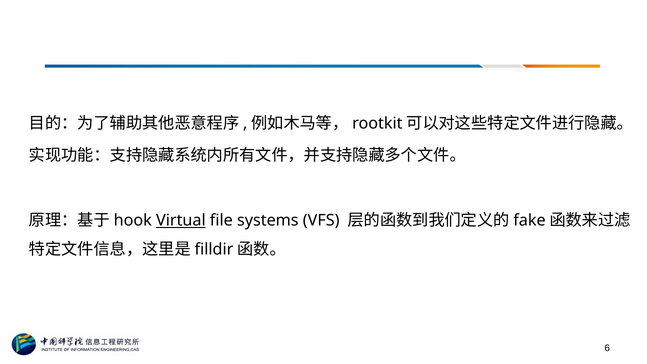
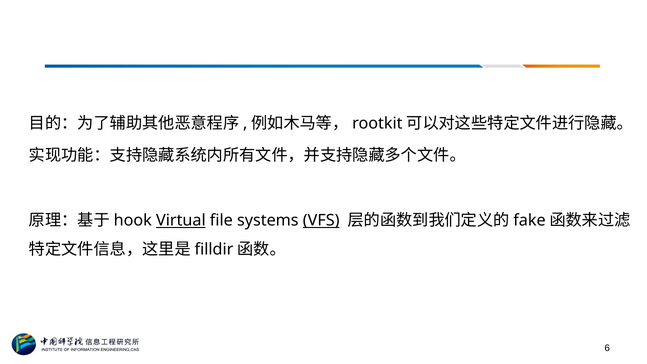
VFS underline: none -> present
